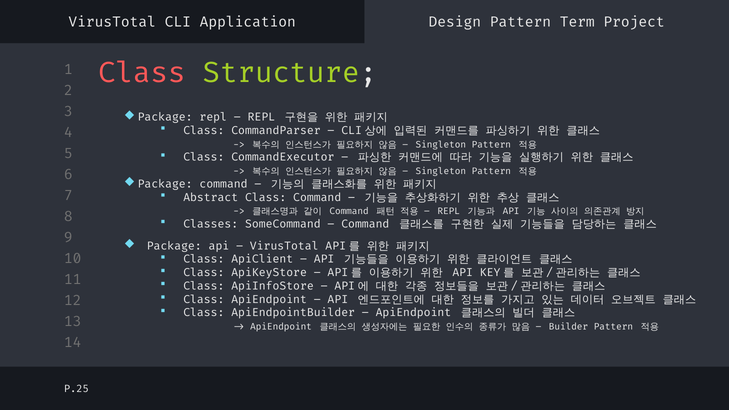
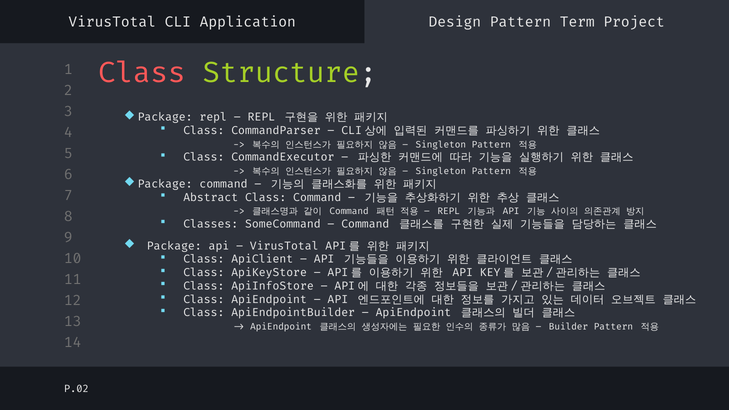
P.25: P.25 -> P.02
